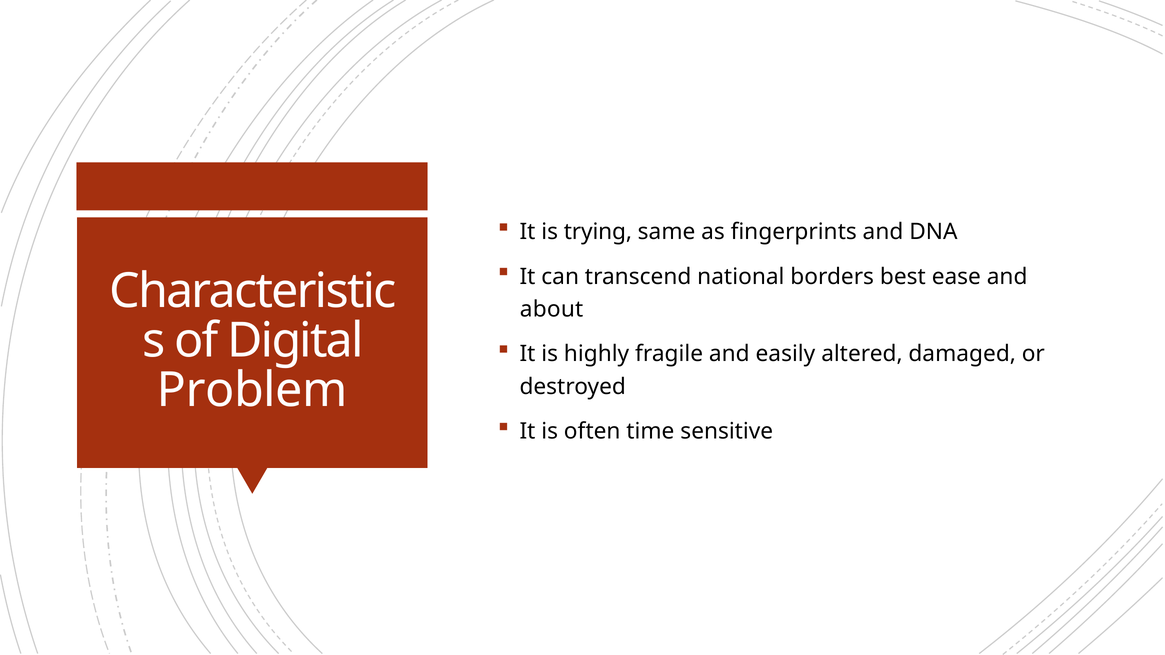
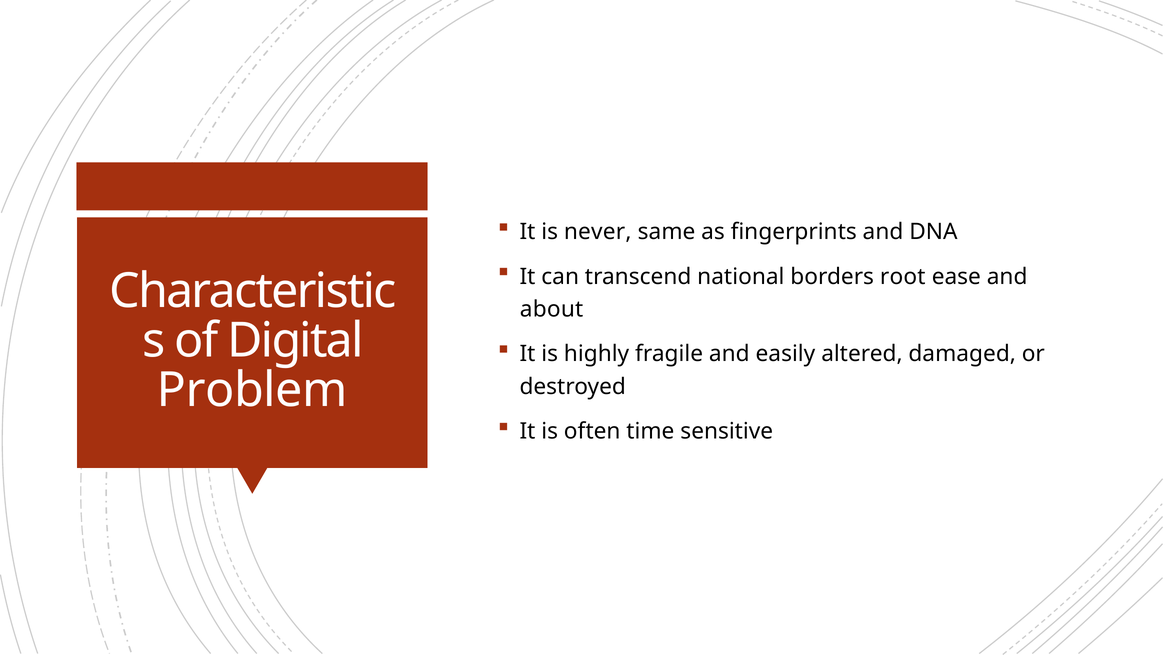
trying: trying -> never
best: best -> root
